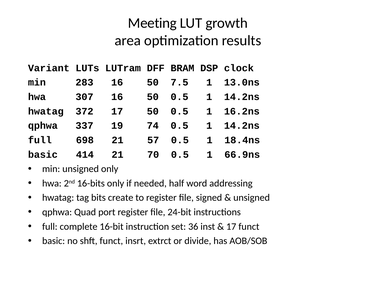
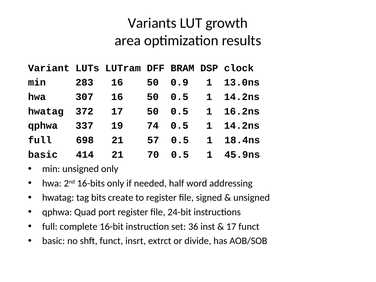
Meeting: Meeting -> Variants
7.5: 7.5 -> 0.9
66.9ns: 66.9ns -> 45.9ns
